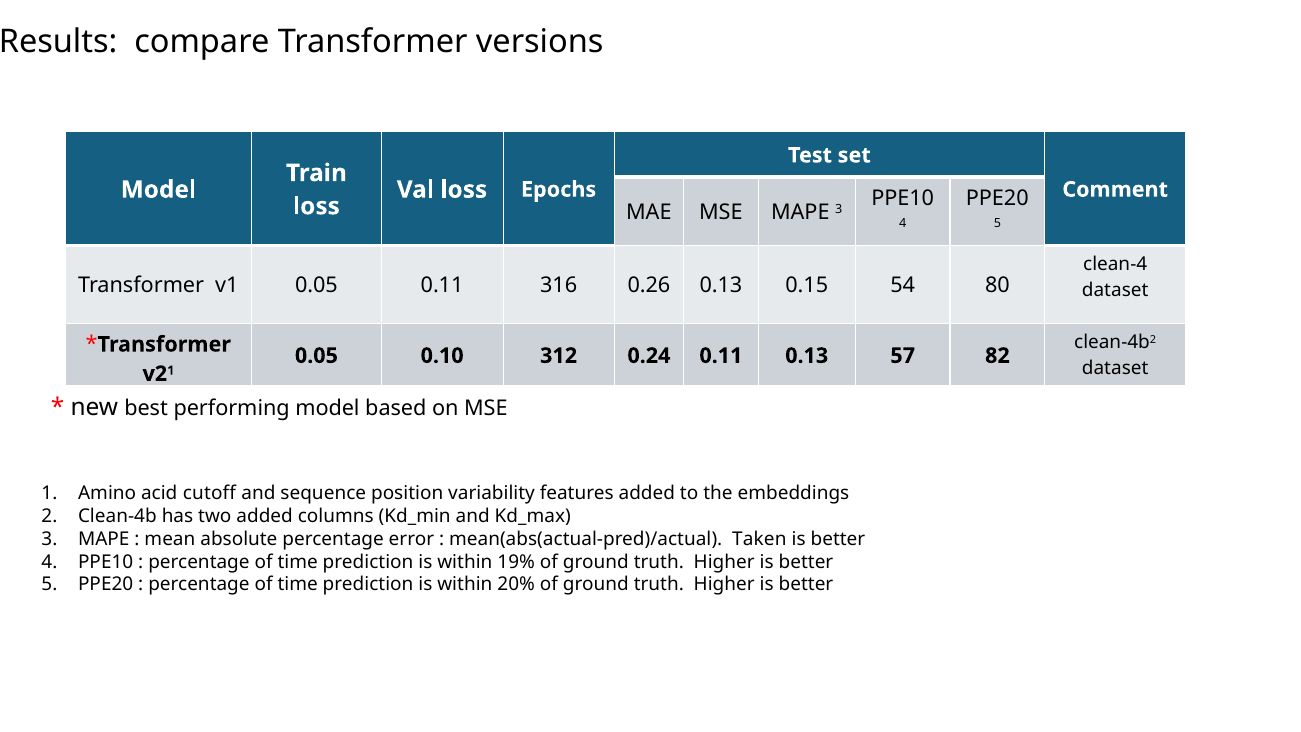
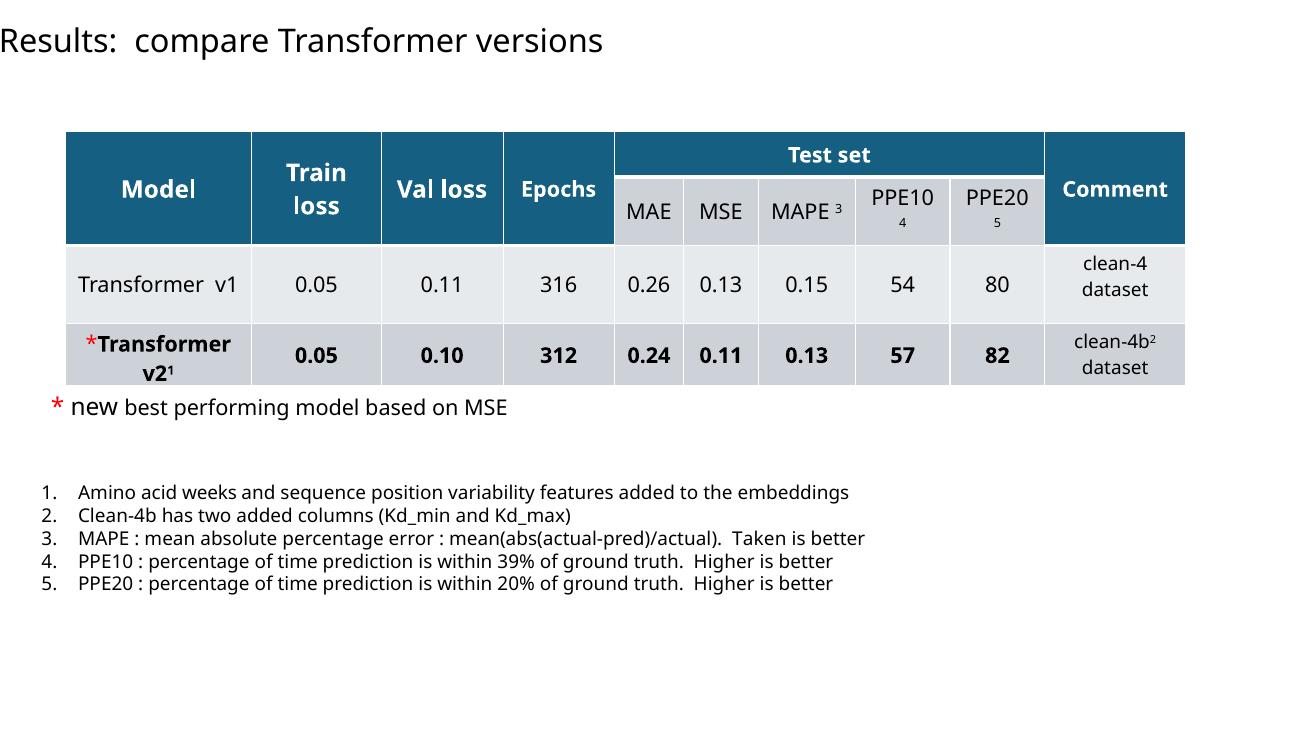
cutoff: cutoff -> weeks
19%: 19% -> 39%
